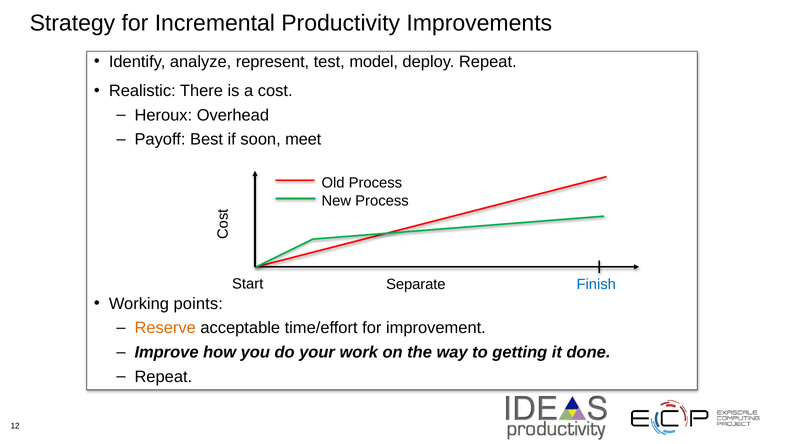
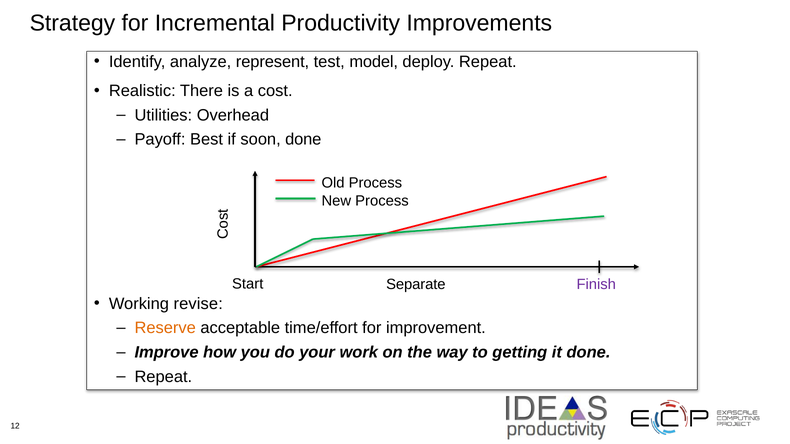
Heroux: Heroux -> Utilities
soon meet: meet -> done
Finish colour: blue -> purple
points: points -> revise
